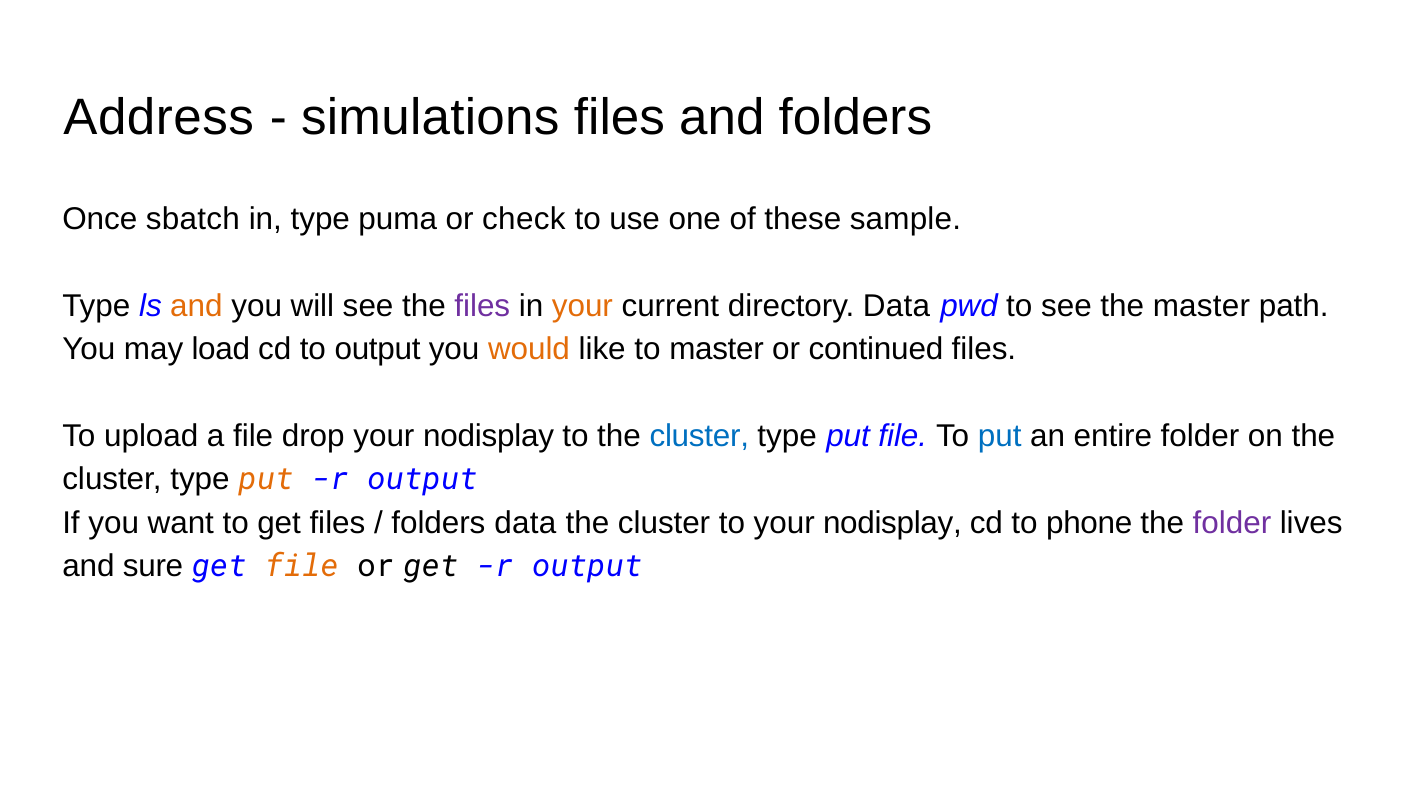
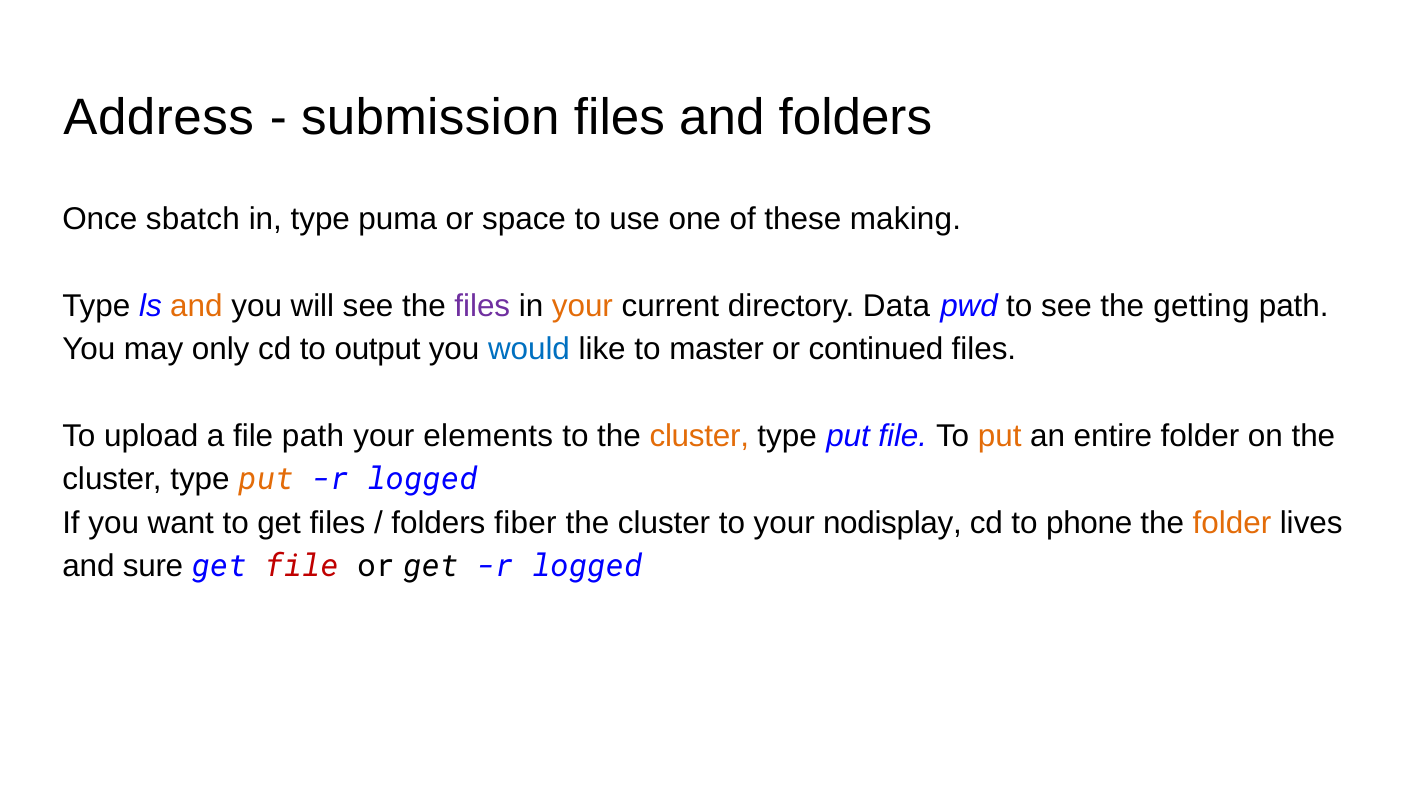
simulations: simulations -> submission
check: check -> space
sample: sample -> making
the master: master -> getting
load: load -> only
would colour: orange -> blue
file drop: drop -> path
nodisplay at (489, 436): nodisplay -> elements
cluster at (699, 436) colour: blue -> orange
put at (1000, 436) colour: blue -> orange
output at (422, 479): output -> logged
folders data: data -> fiber
folder at (1232, 522) colour: purple -> orange
file at (302, 566) colour: orange -> red
output at (587, 566): output -> logged
